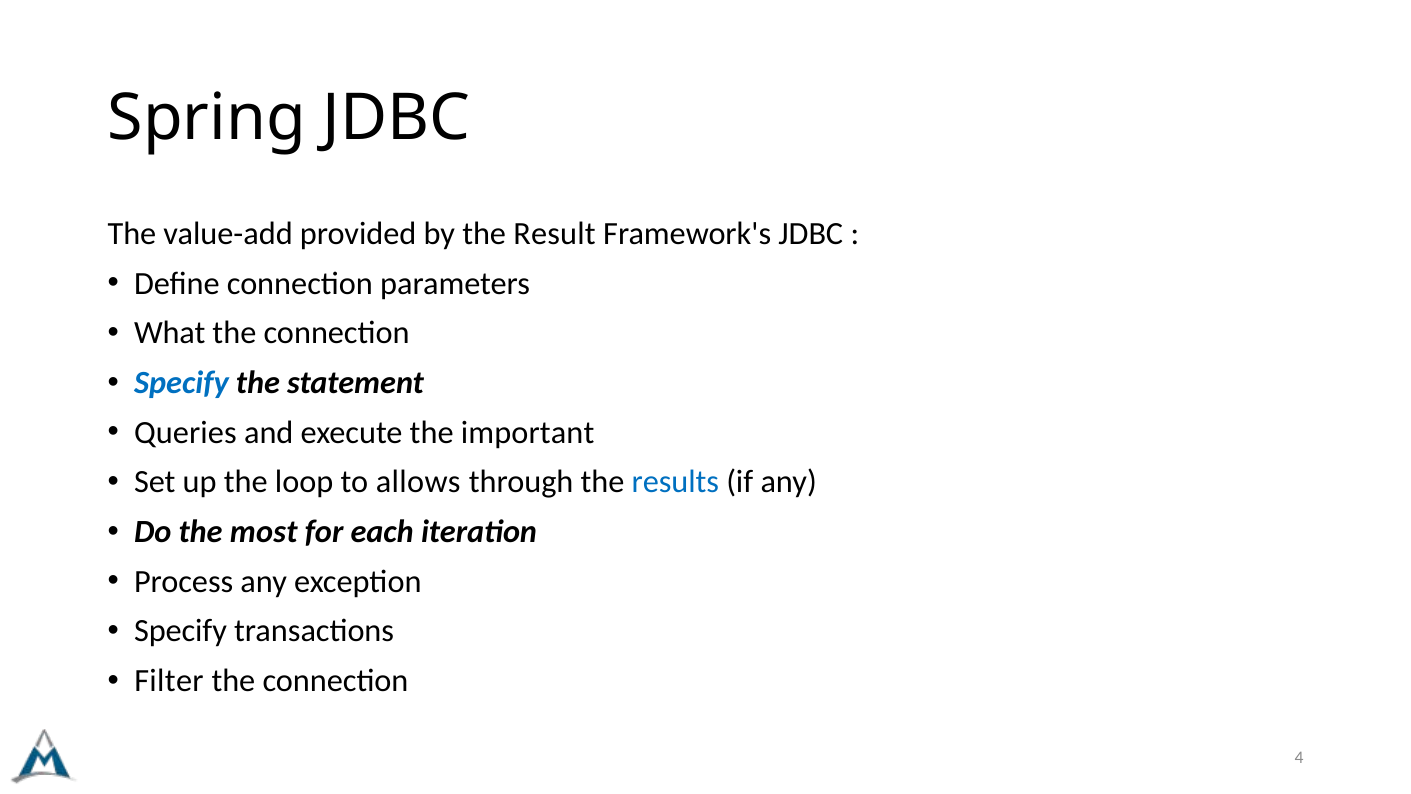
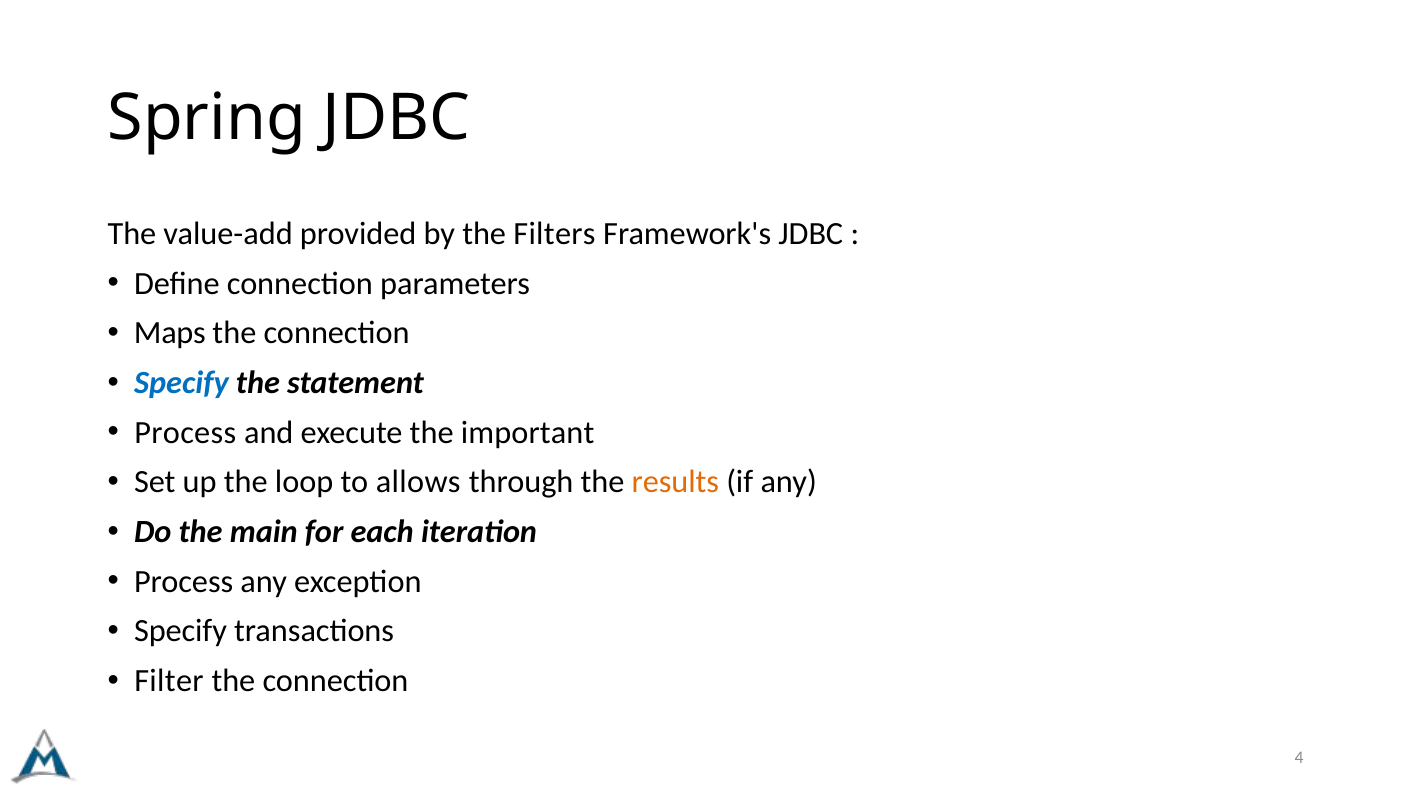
Result: Result -> Filters
What: What -> Maps
Queries at (185, 432): Queries -> Process
results colour: blue -> orange
most: most -> main
